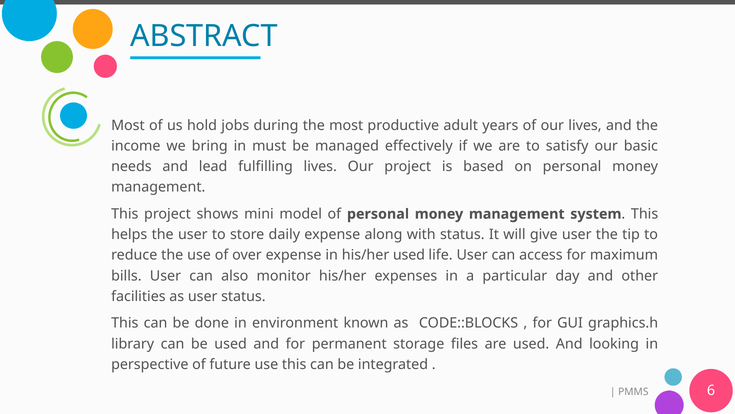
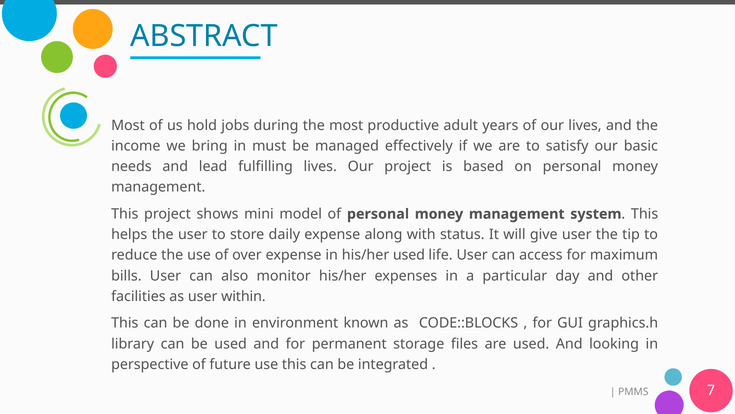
user status: status -> within
6: 6 -> 7
